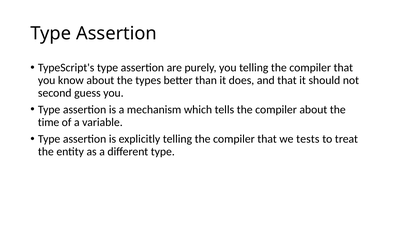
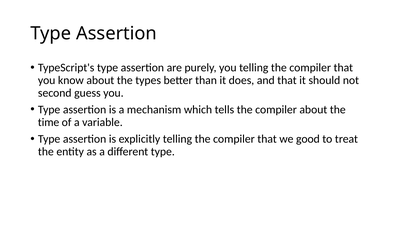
tests: tests -> good
